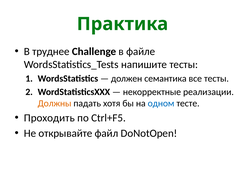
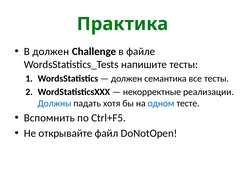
В труднее: труднее -> должен
Должны colour: orange -> blue
Проходить: Проходить -> Вспомнить
